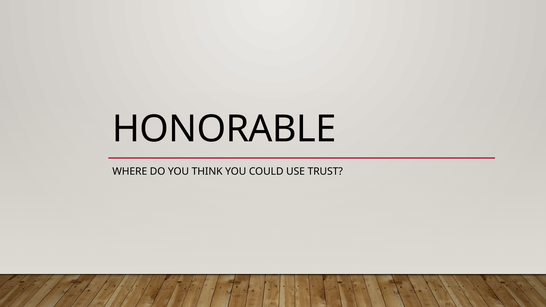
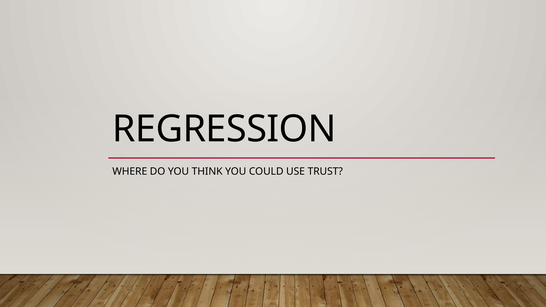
HONORABLE: HONORABLE -> REGRESSION
